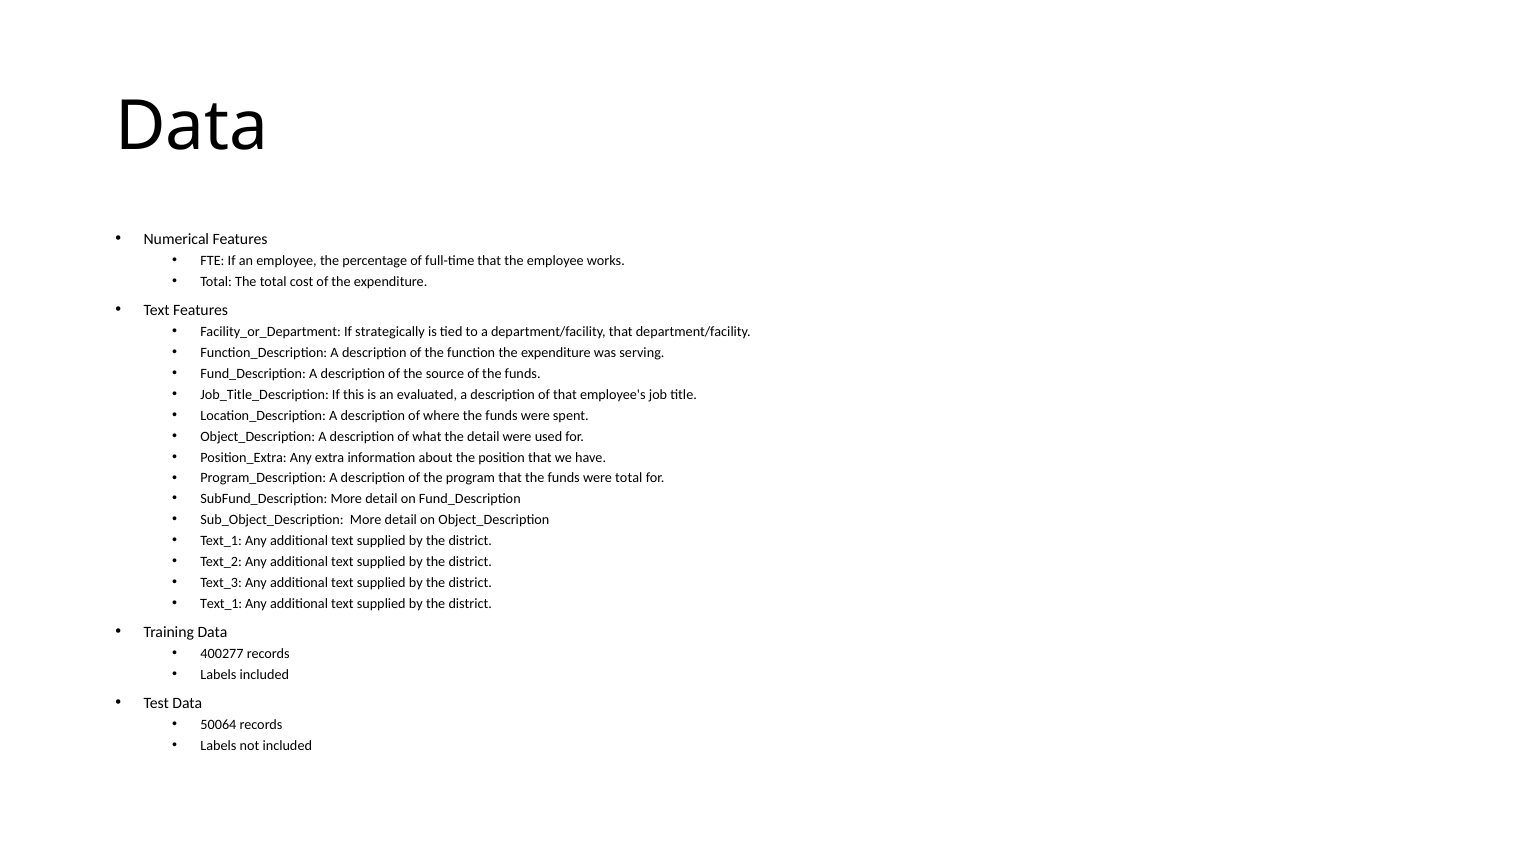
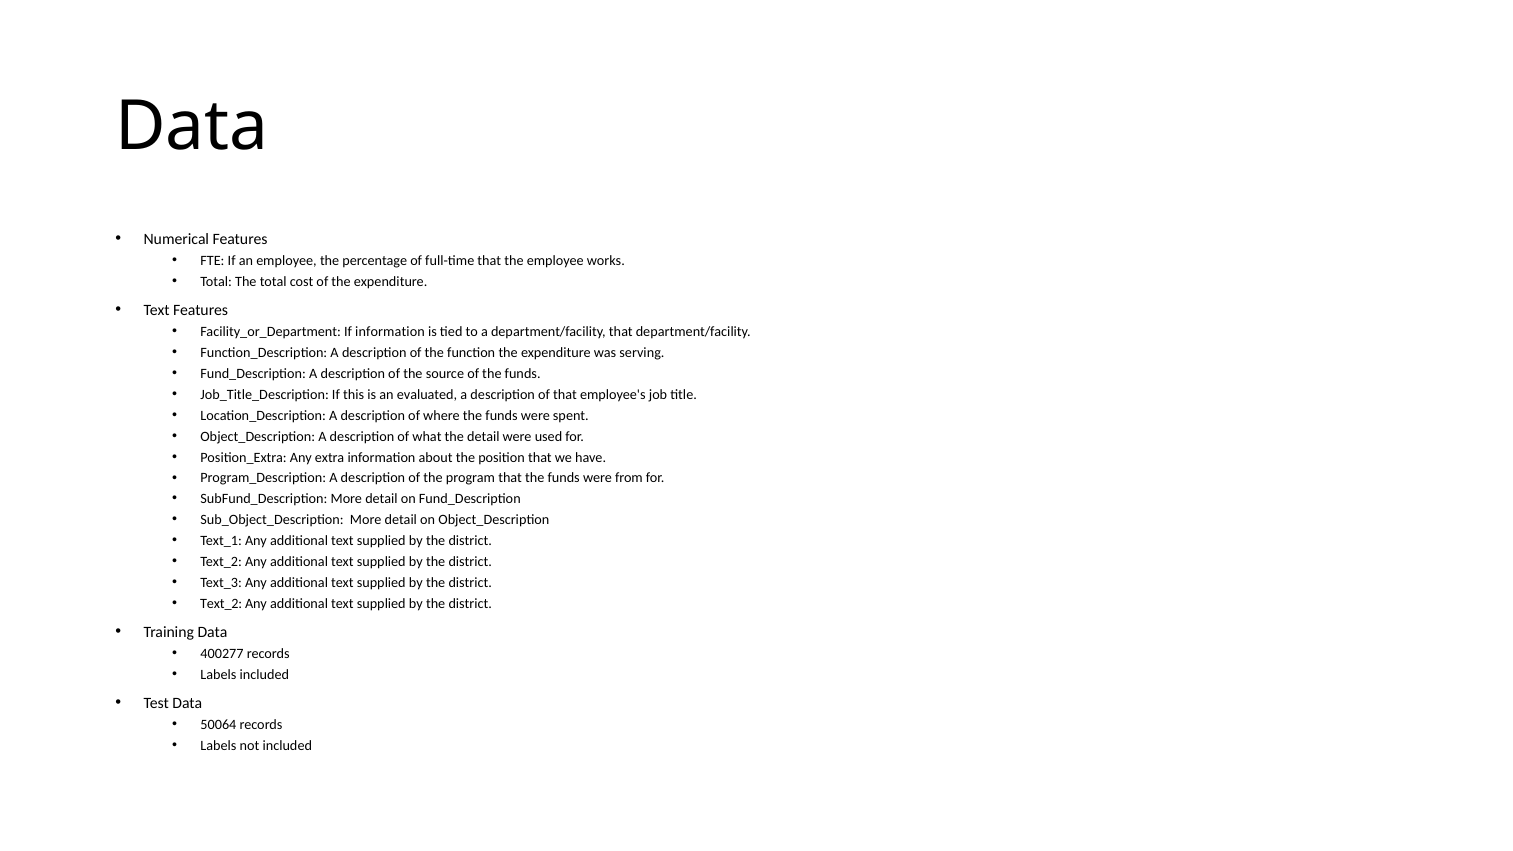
If strategically: strategically -> information
were total: total -> from
Text_1 at (221, 603): Text_1 -> Text_2
